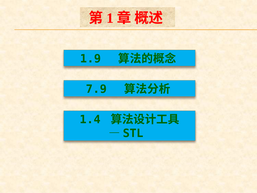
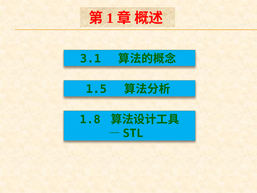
1.9: 1.9 -> 3.1
7.9: 7.9 -> 1.5
1.4: 1.4 -> 1.8
